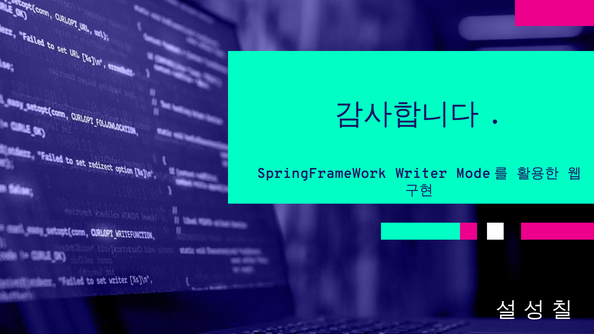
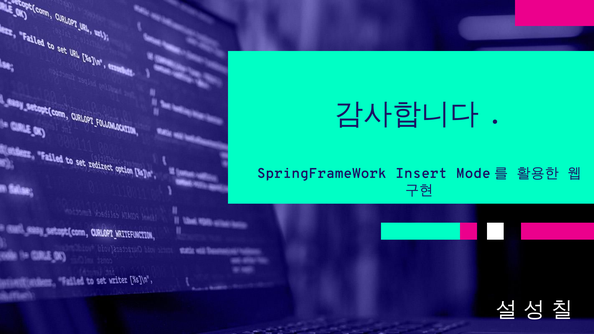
Writer: Writer -> Insert
